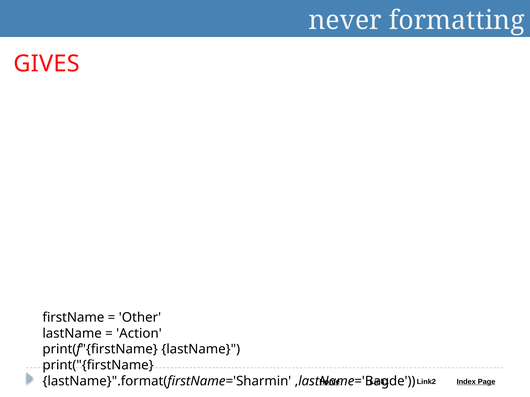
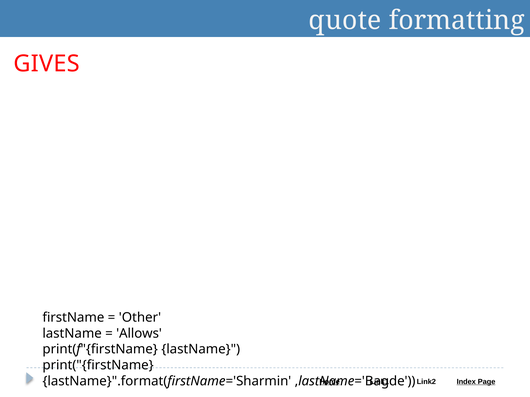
never: never -> quote
Action: Action -> Allows
